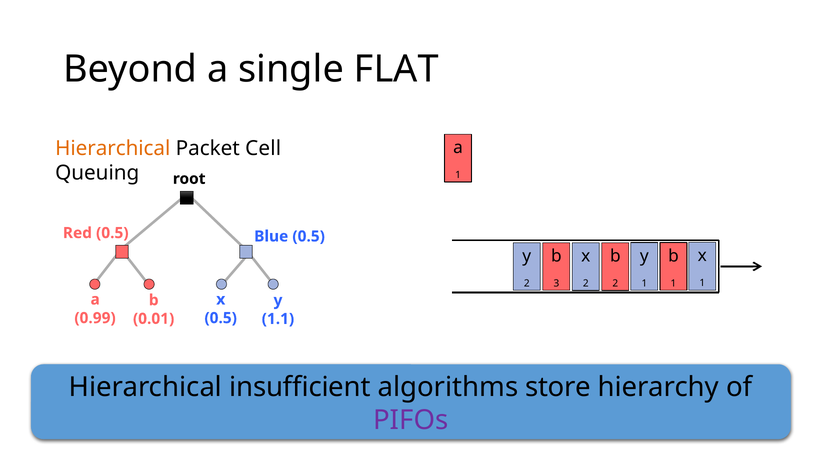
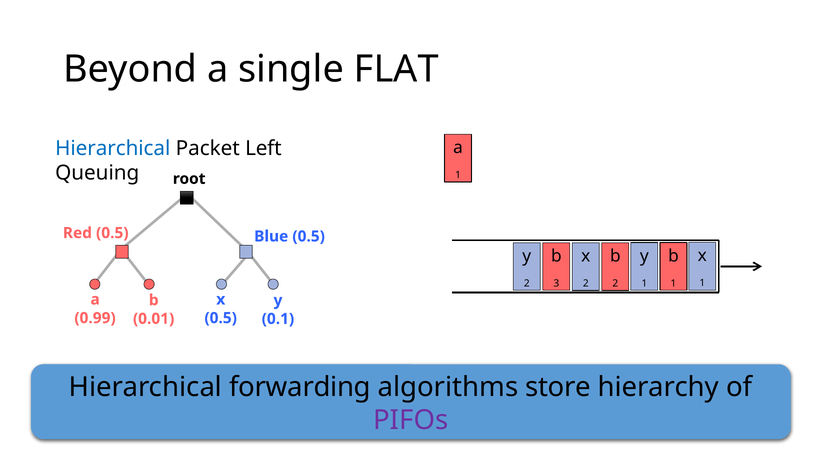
Hierarchical at (113, 148) colour: orange -> blue
Cell: Cell -> Left
1.1: 1.1 -> 0.1
insufficient: insufficient -> forwarding
